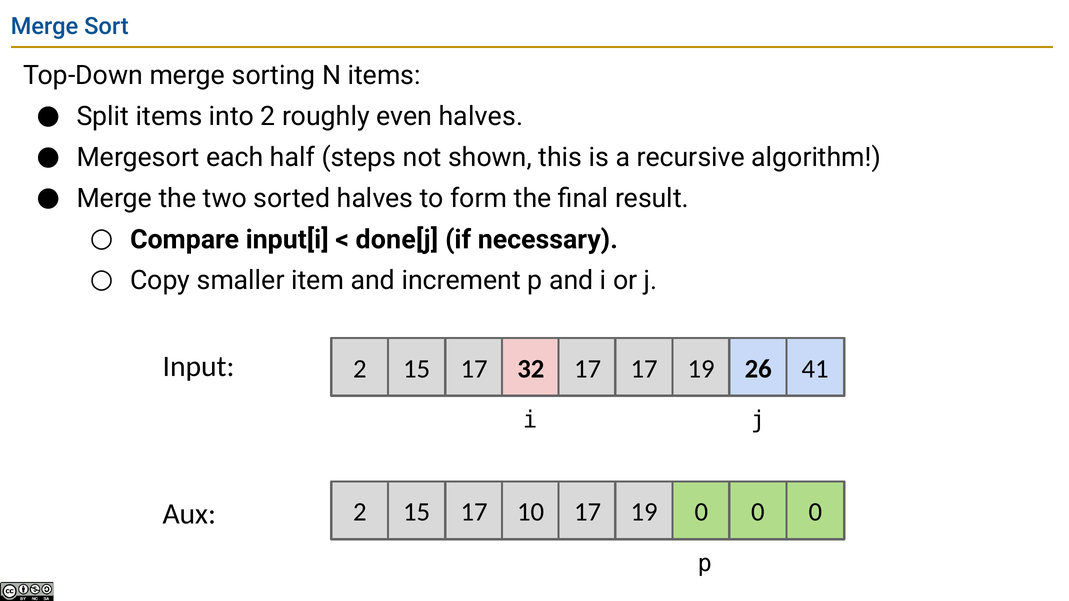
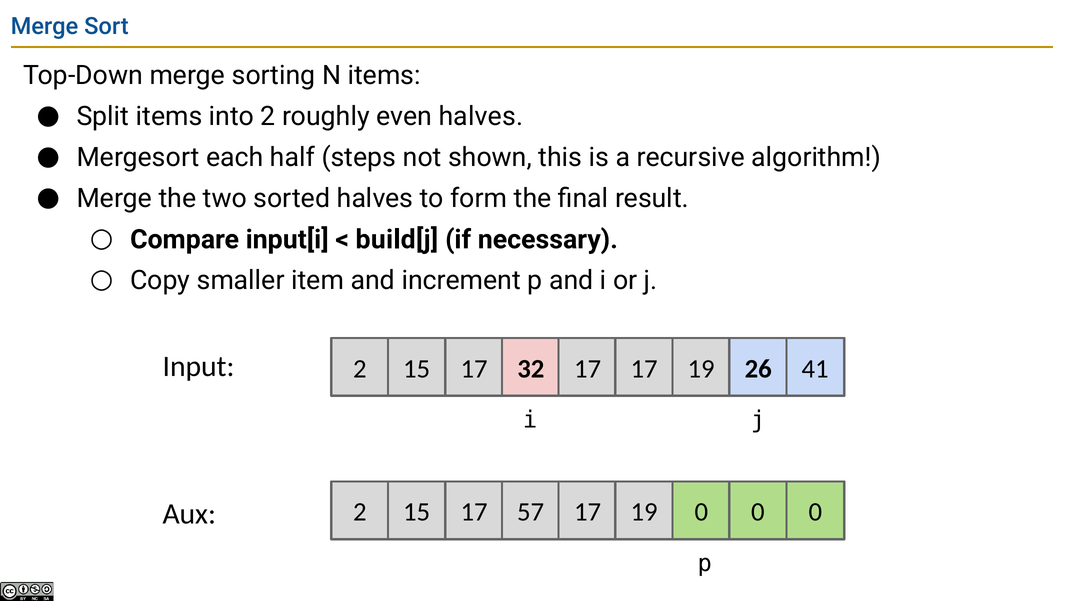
done[j: done[j -> build[j
10: 10 -> 57
